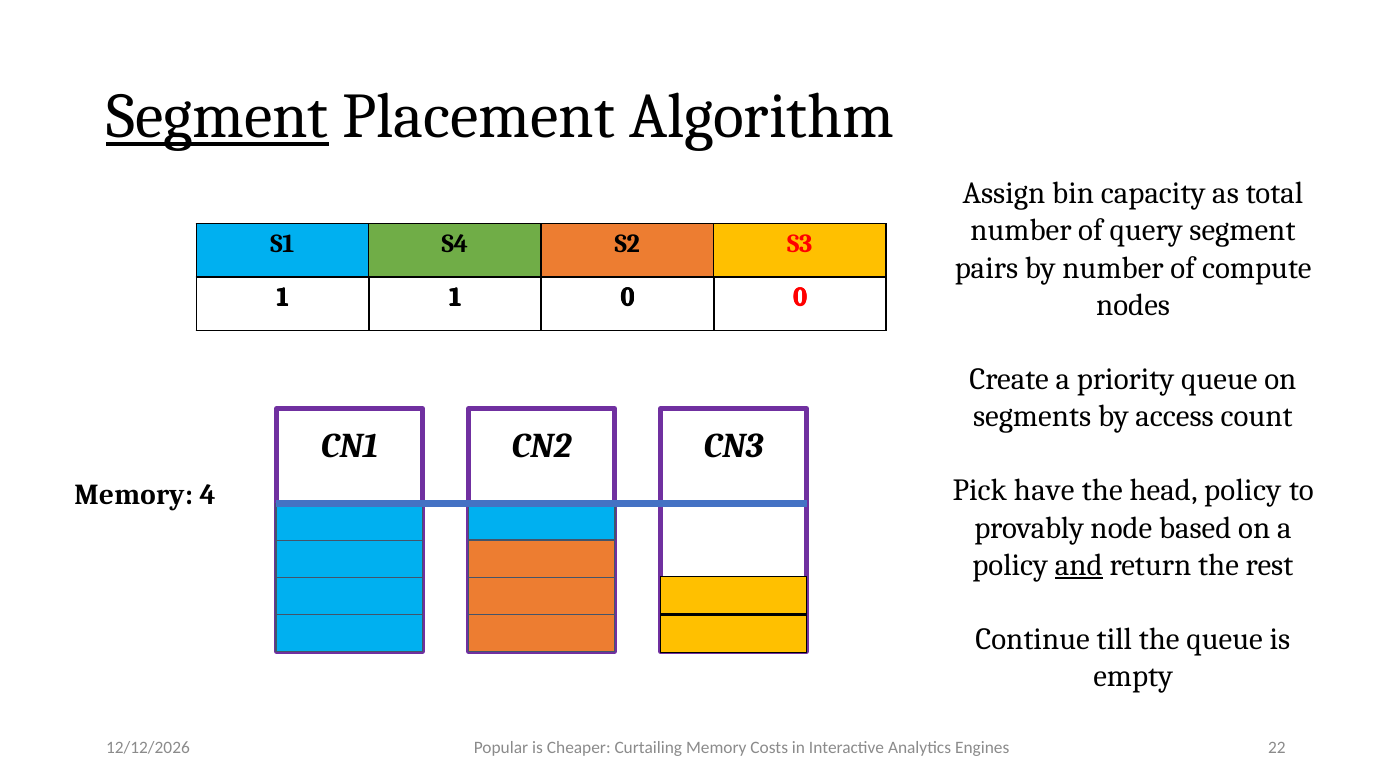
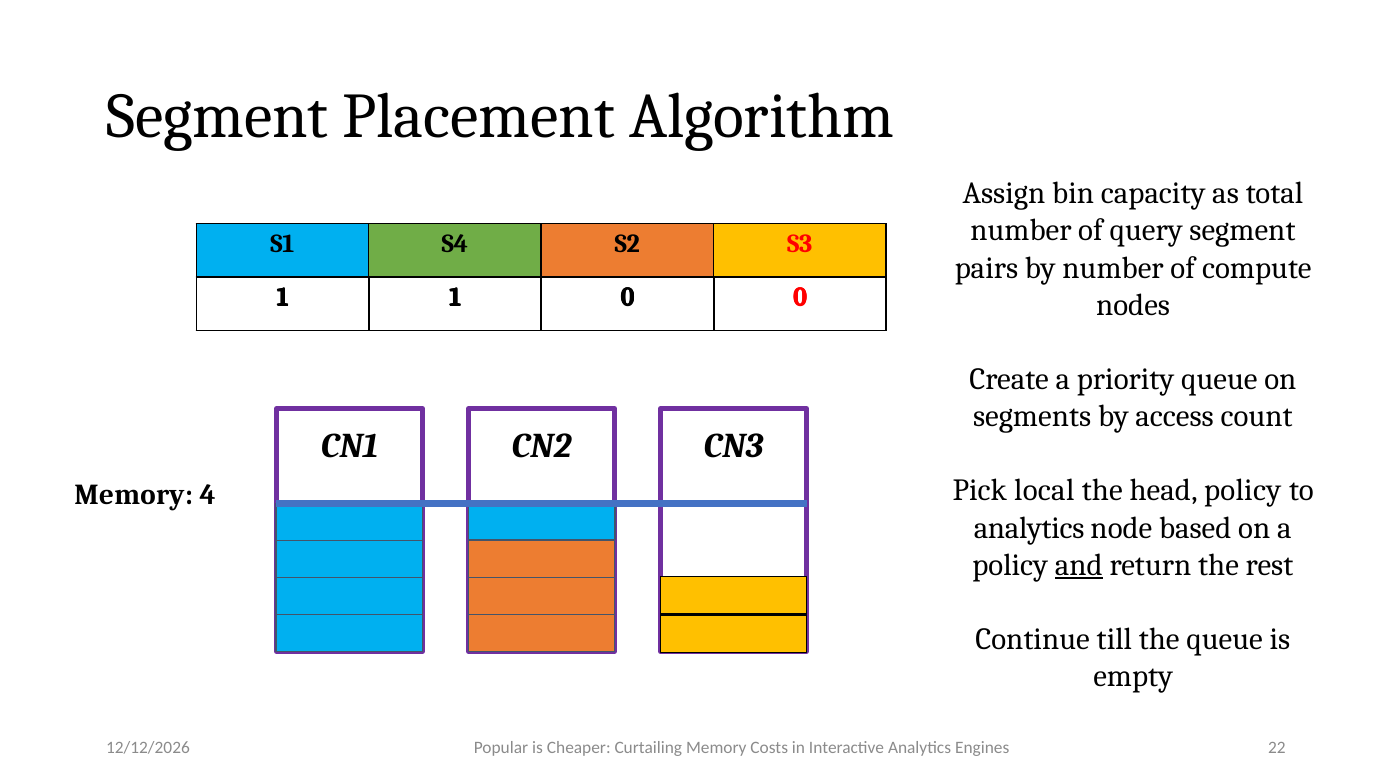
Segment at (217, 117) underline: present -> none
have: have -> local
provably at (1029, 528): provably -> analytics
